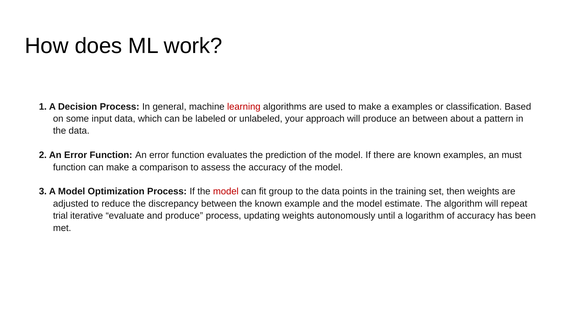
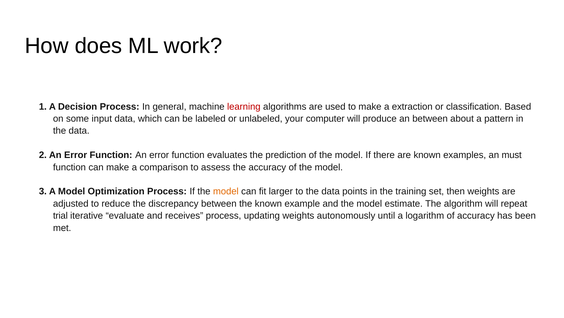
a examples: examples -> extraction
approach: approach -> computer
model at (226, 191) colour: red -> orange
group: group -> larger
and produce: produce -> receives
